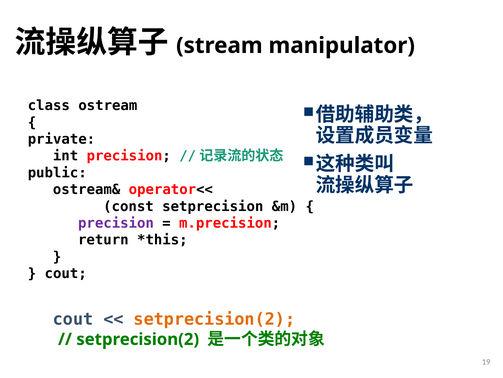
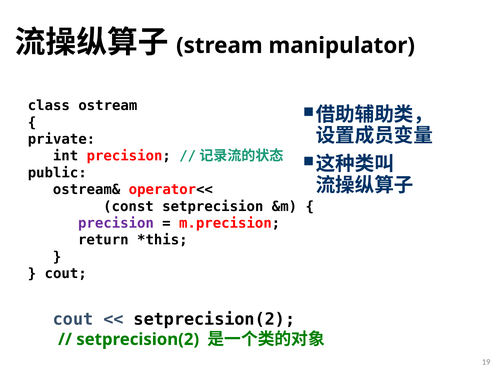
setprecision(2 at (214, 319) colour: orange -> black
